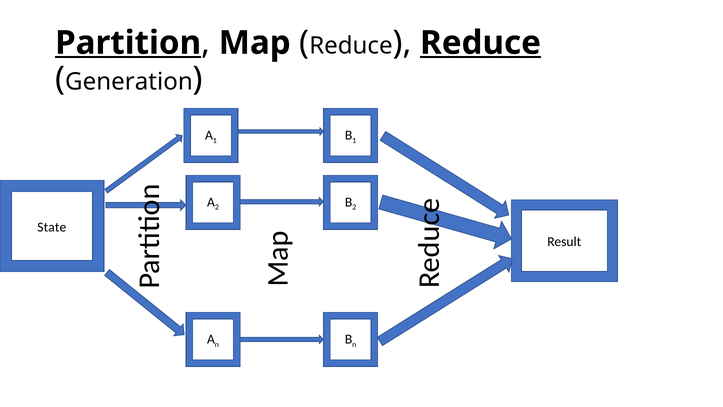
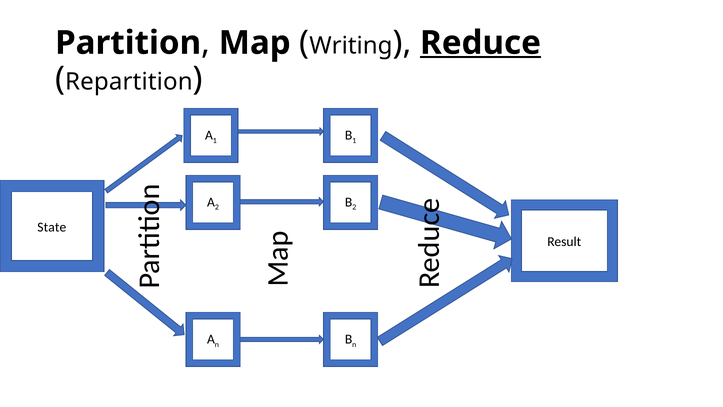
Partition underline: present -> none
Reduce at (351, 46): Reduce -> Writing
Generation: Generation -> Repartition
